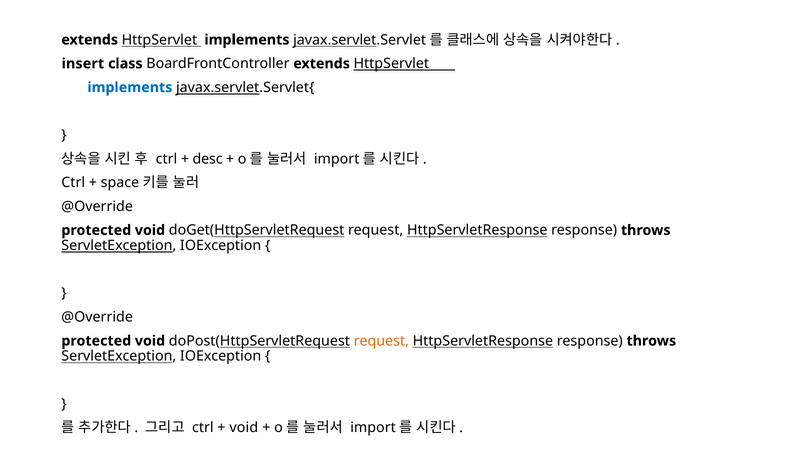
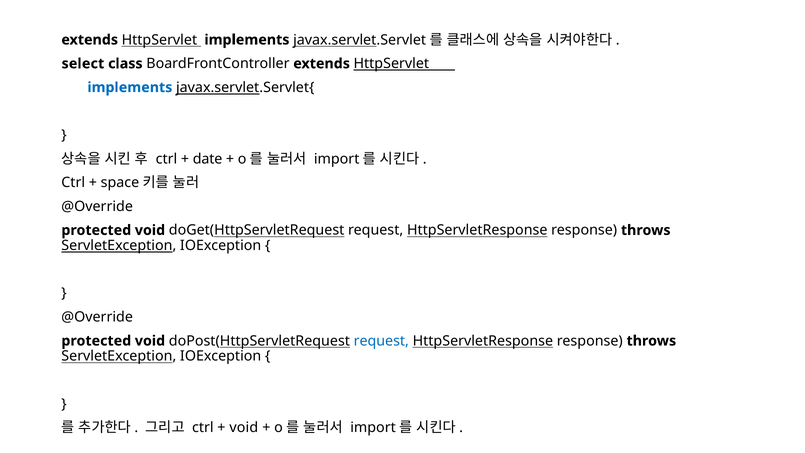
insert: insert -> select
desc: desc -> date
request at (381, 341) colour: orange -> blue
